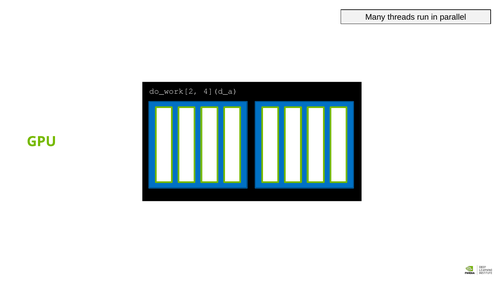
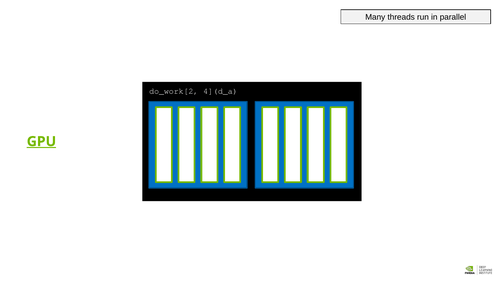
GPU underline: none -> present
